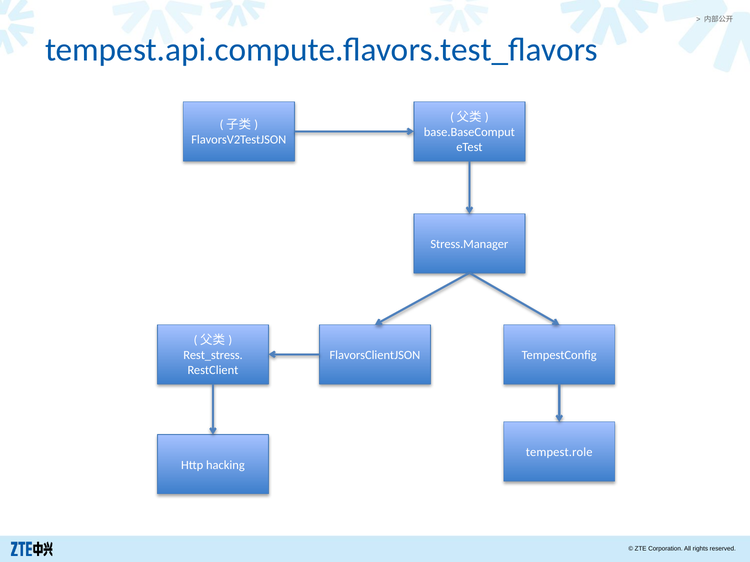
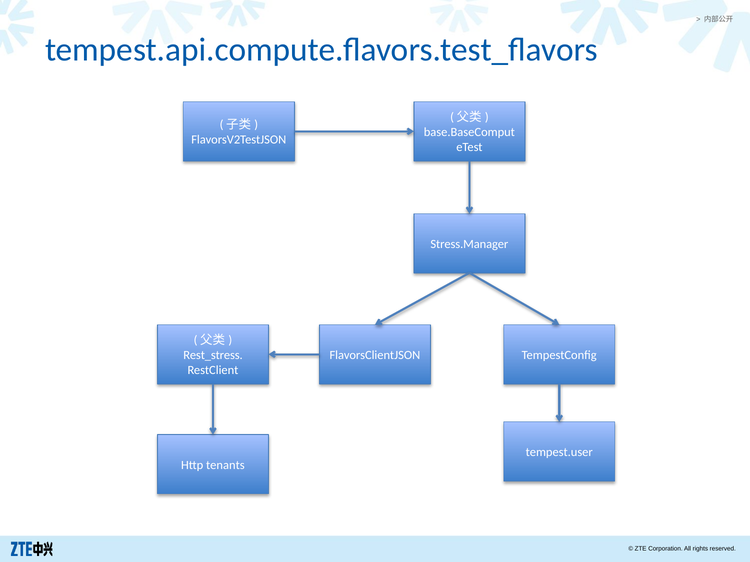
tempest.role: tempest.role -> tempest.user
hacking: hacking -> tenants
